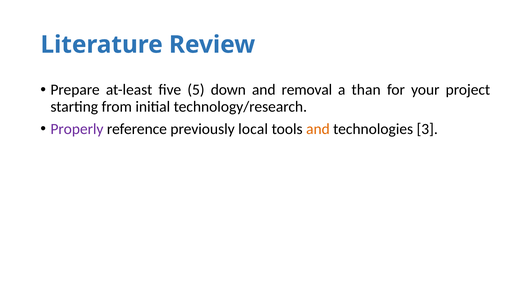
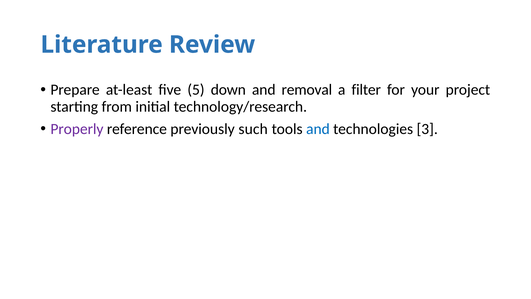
than: than -> filter
local: local -> such
and at (318, 129) colour: orange -> blue
